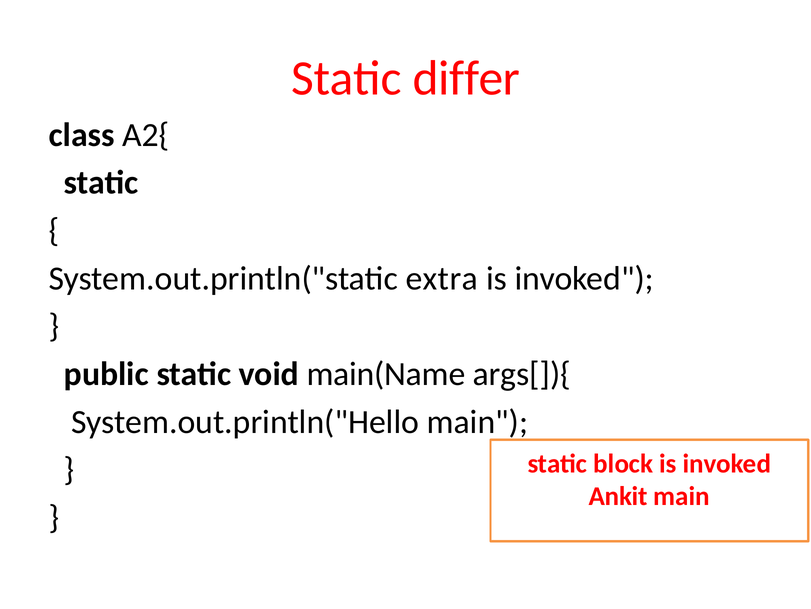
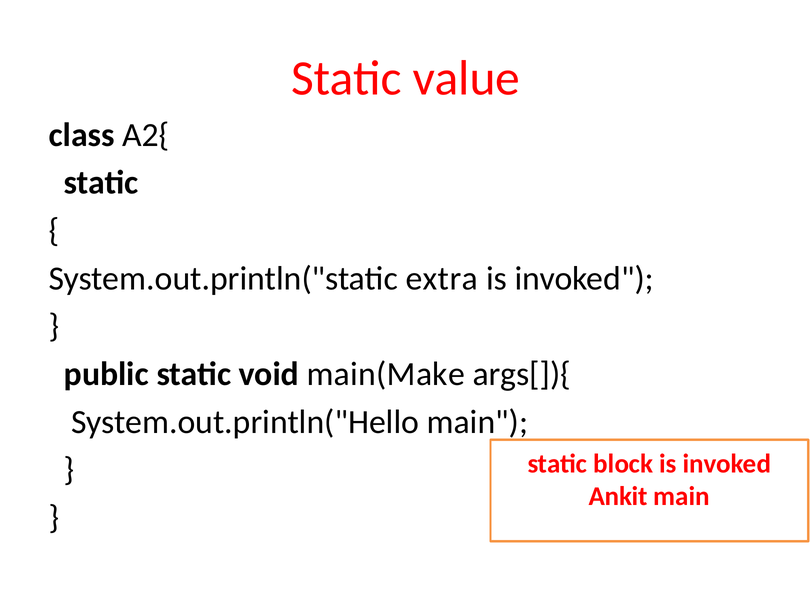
differ: differ -> value
main(Name: main(Name -> main(Make
